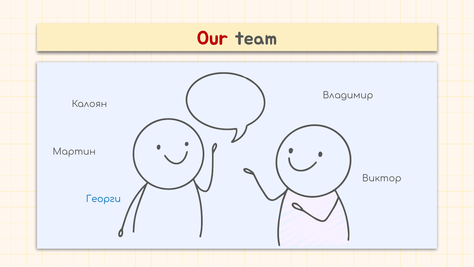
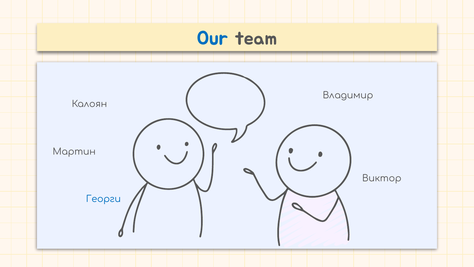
Our colour: red -> blue
